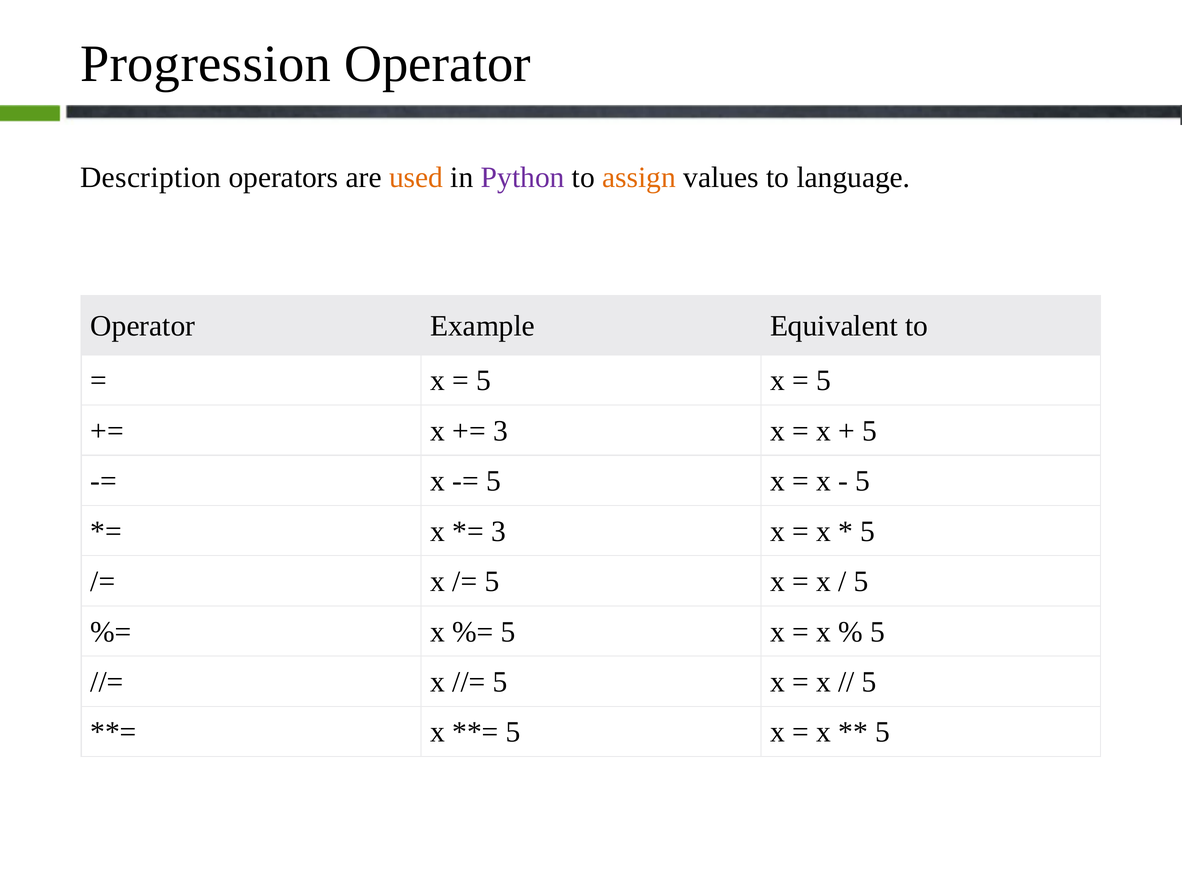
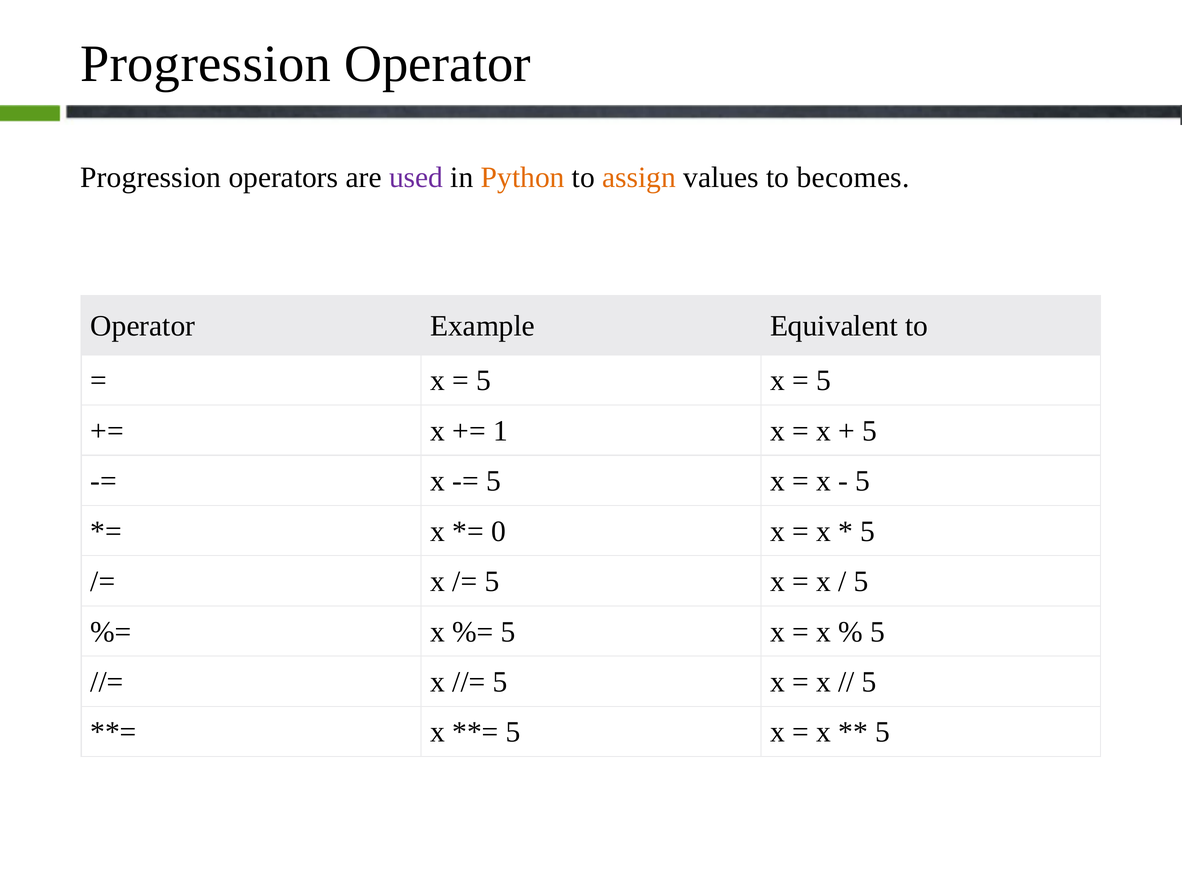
Description at (151, 178): Description -> Progression
used colour: orange -> purple
Python colour: purple -> orange
language: language -> becomes
3 at (500, 431): 3 -> 1
3 at (498, 532): 3 -> 0
